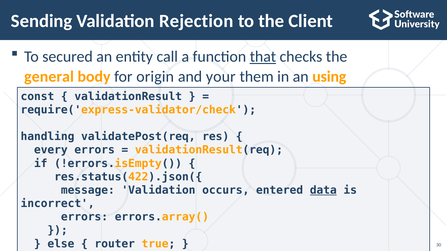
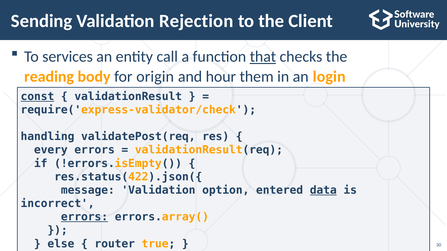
secured: secured -> services
general: general -> reading
your: your -> hour
using: using -> login
const underline: none -> present
occurs: occurs -> option
errors at (84, 217) underline: none -> present
